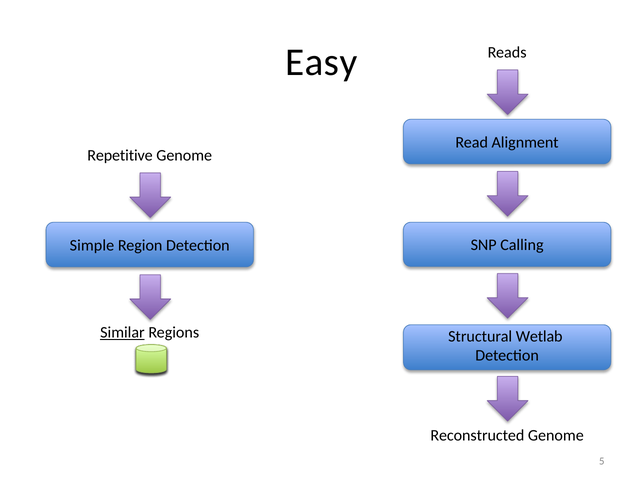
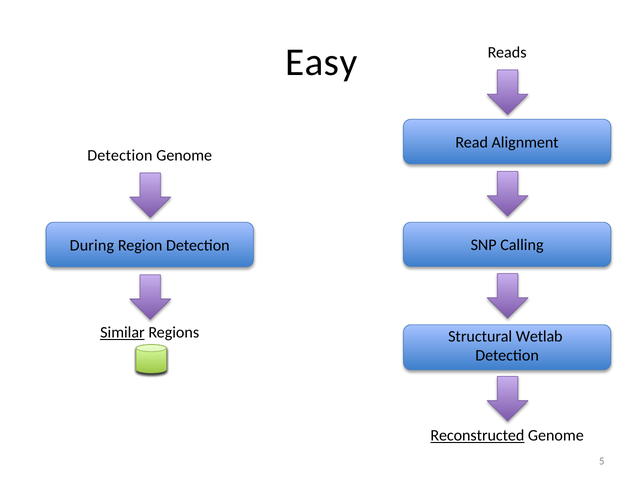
Repetitive at (120, 155): Repetitive -> Detection
Simple: Simple -> During
Reconstructed underline: none -> present
